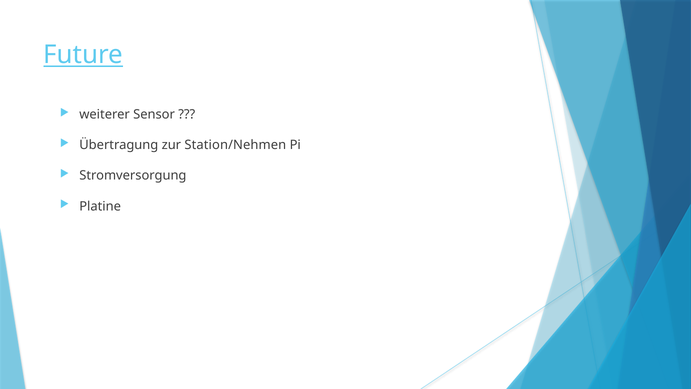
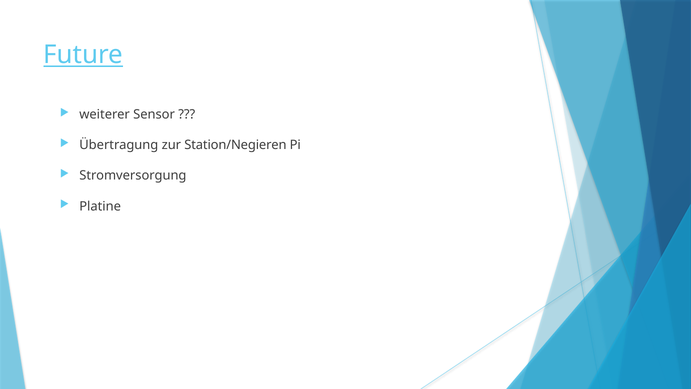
Station/Nehmen: Station/Nehmen -> Station/Negieren
